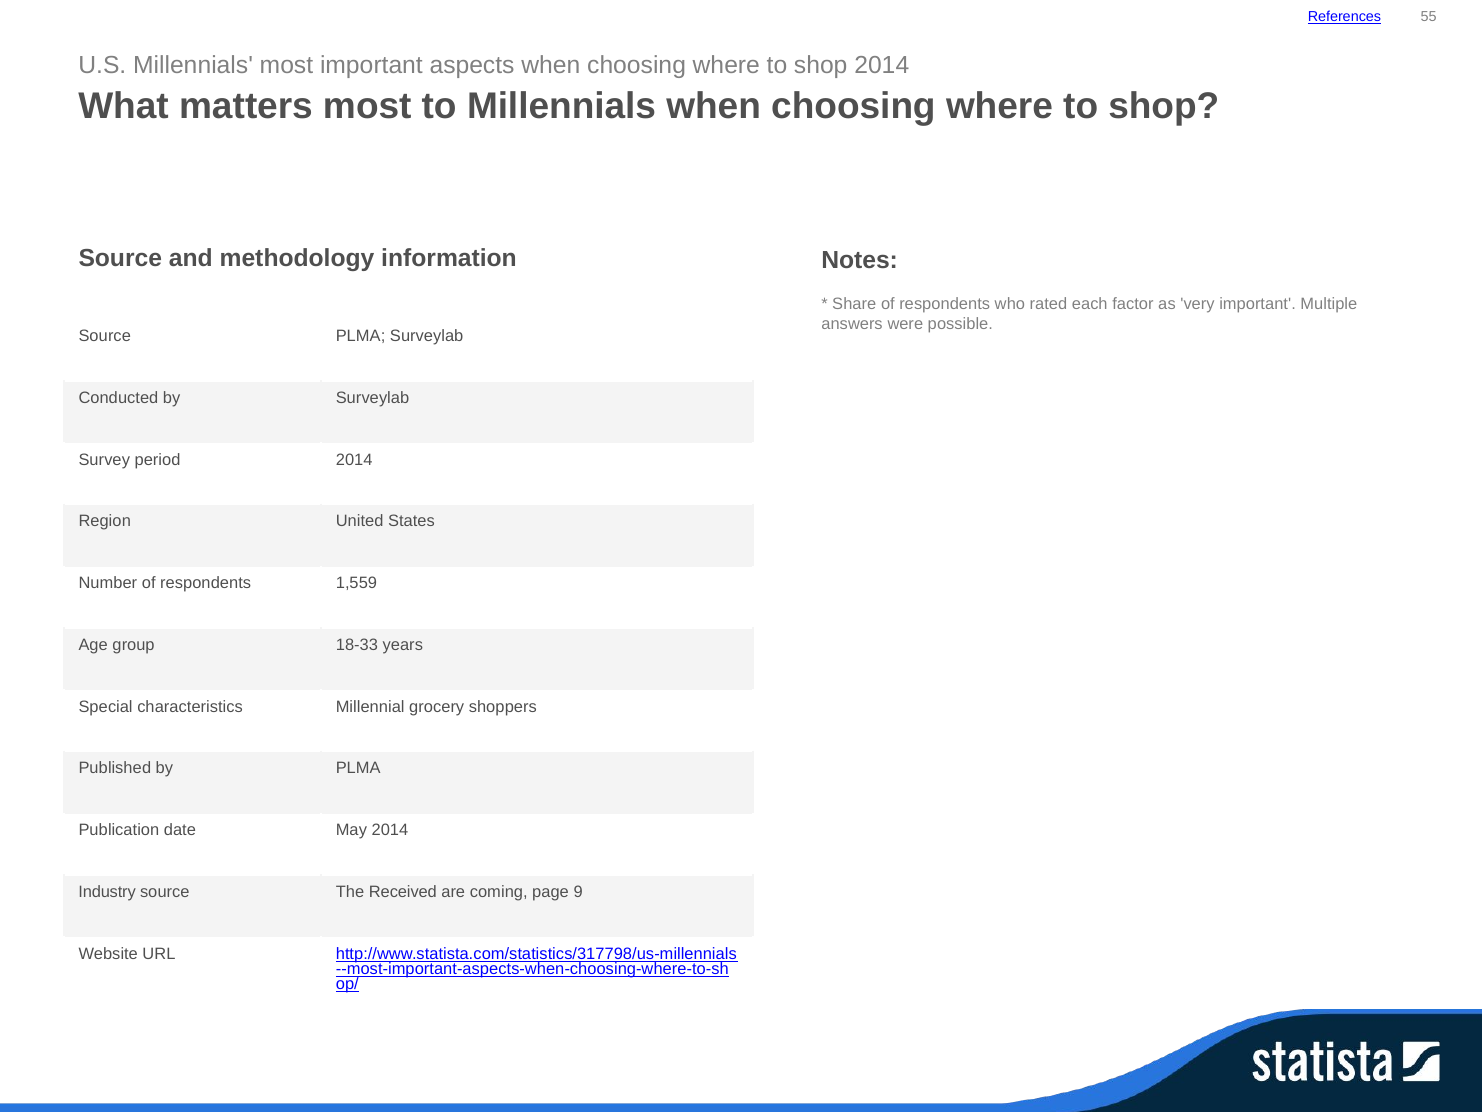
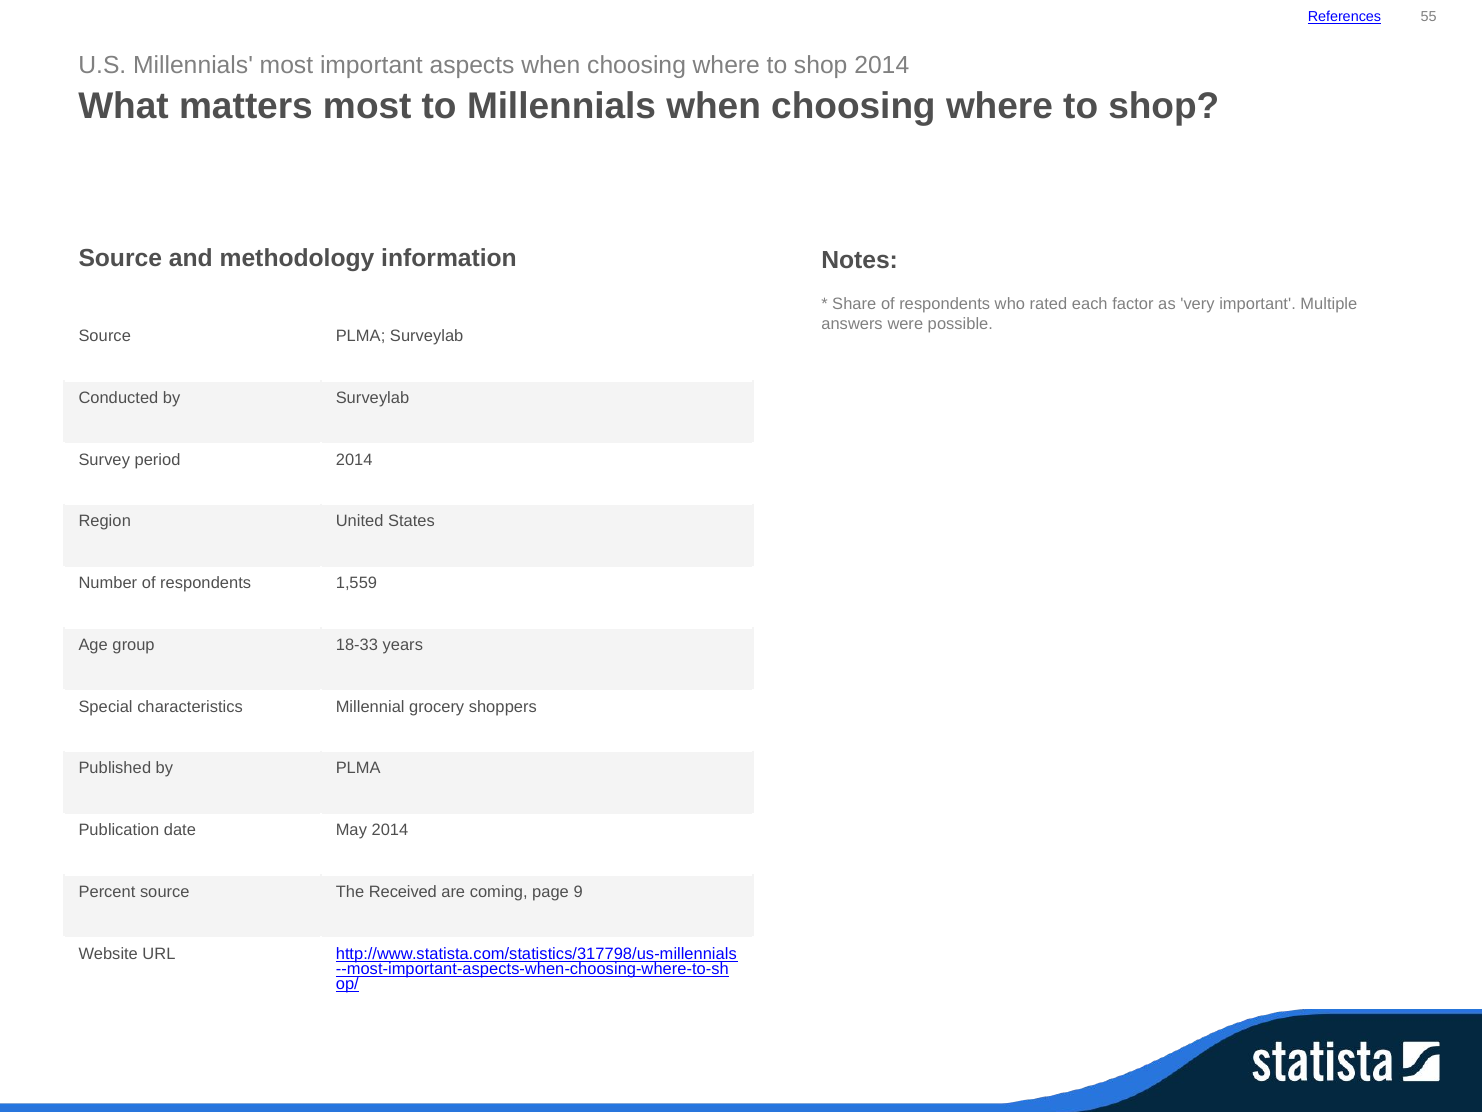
Industry: Industry -> Percent
